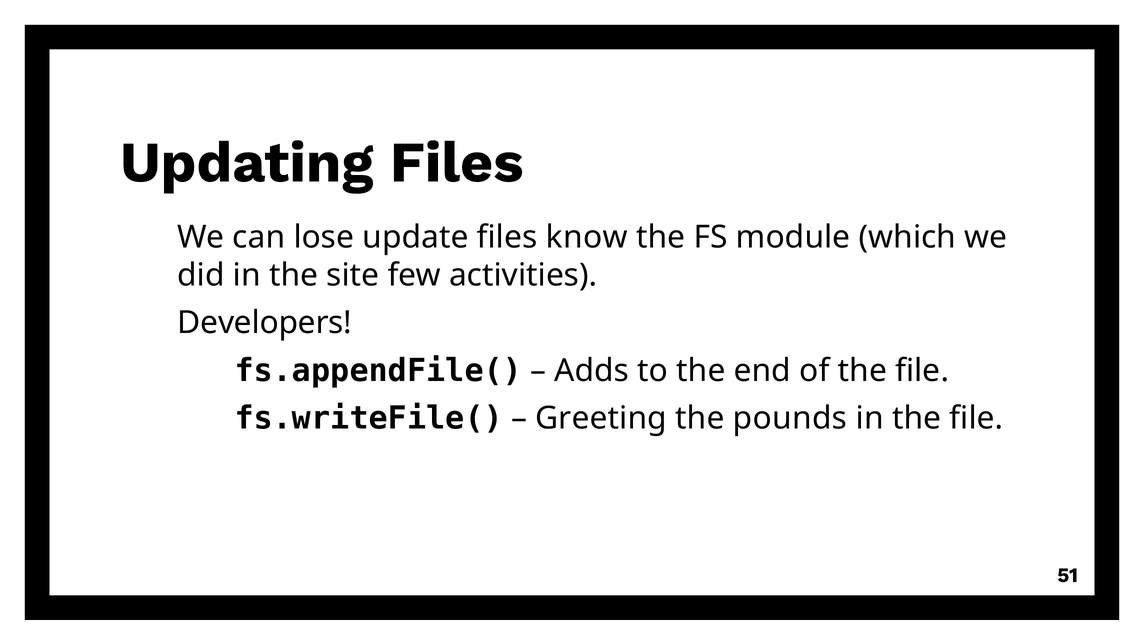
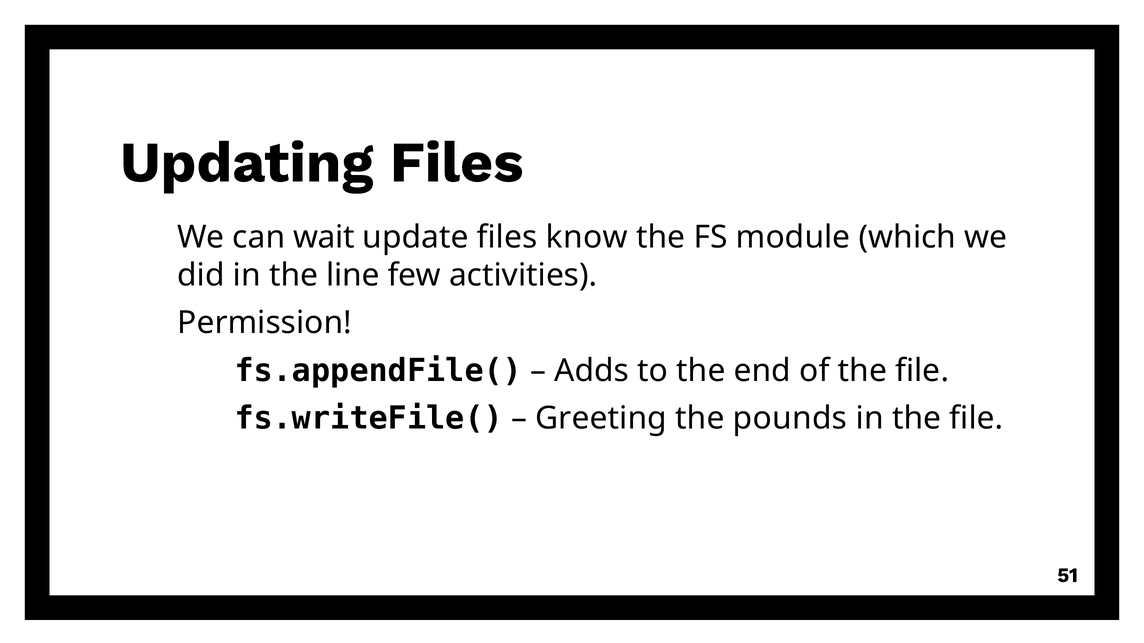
lose: lose -> wait
site: site -> line
Developers: Developers -> Permission
